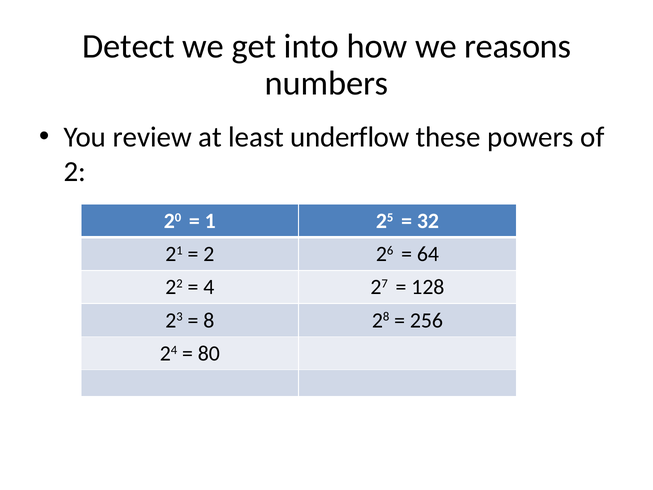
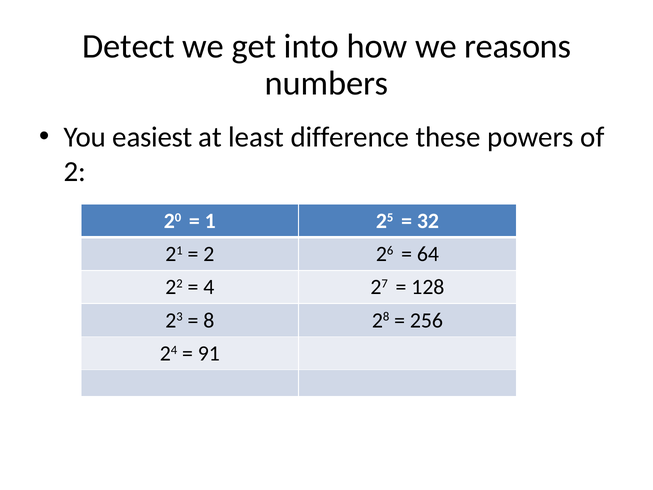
review: review -> easiest
underflow: underflow -> difference
80: 80 -> 91
